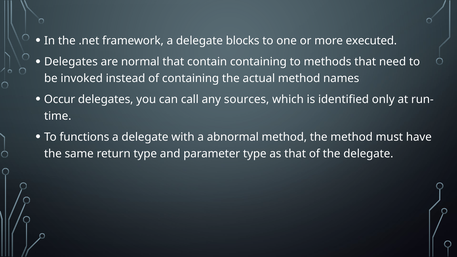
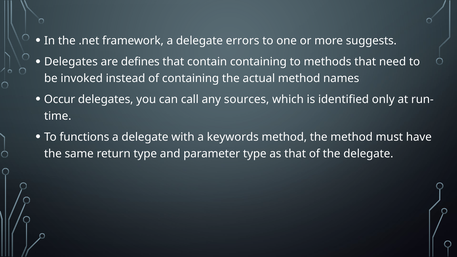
blocks: blocks -> errors
executed: executed -> suggests
normal: normal -> defines
abnormal: abnormal -> keywords
